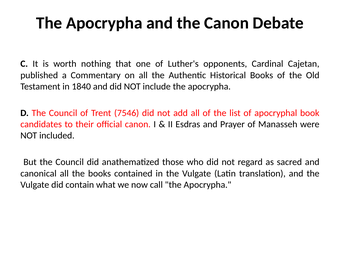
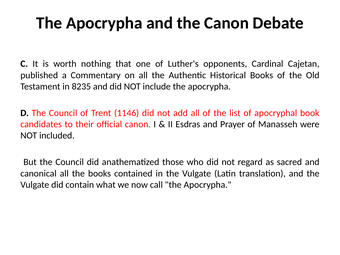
1840: 1840 -> 8235
7546: 7546 -> 1146
